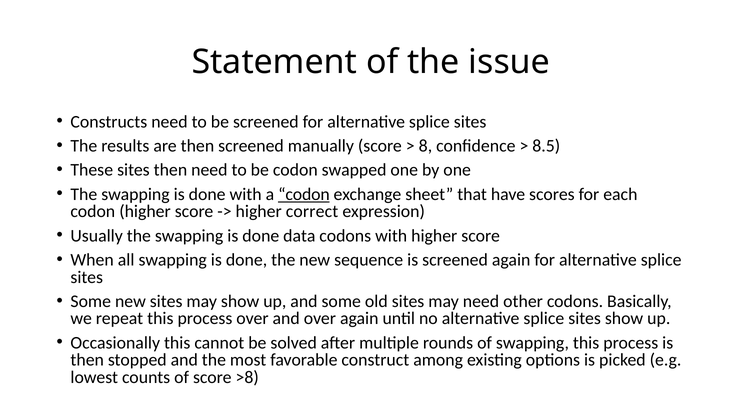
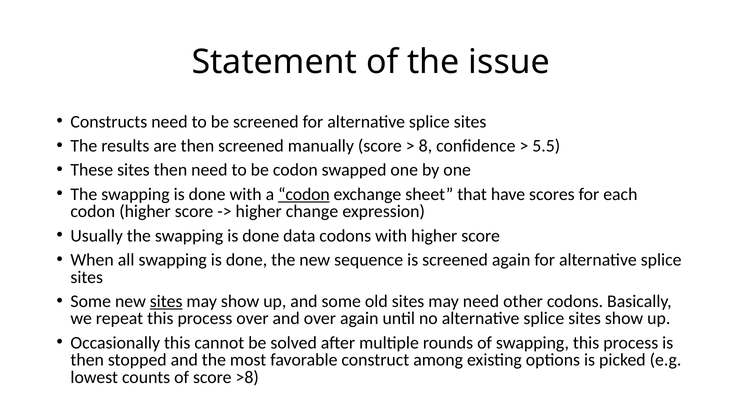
8.5: 8.5 -> 5.5
correct: correct -> change
sites at (166, 302) underline: none -> present
